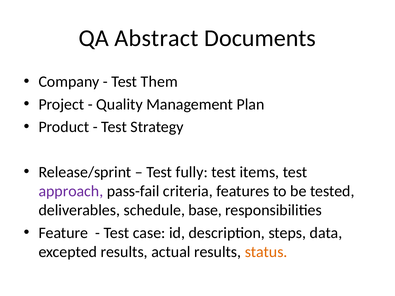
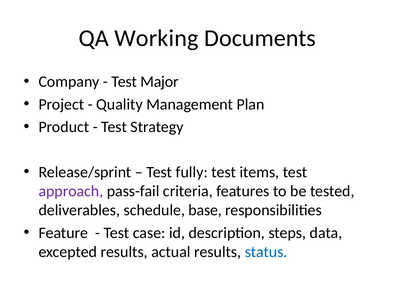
Abstract: Abstract -> Working
Them: Them -> Major
status colour: orange -> blue
